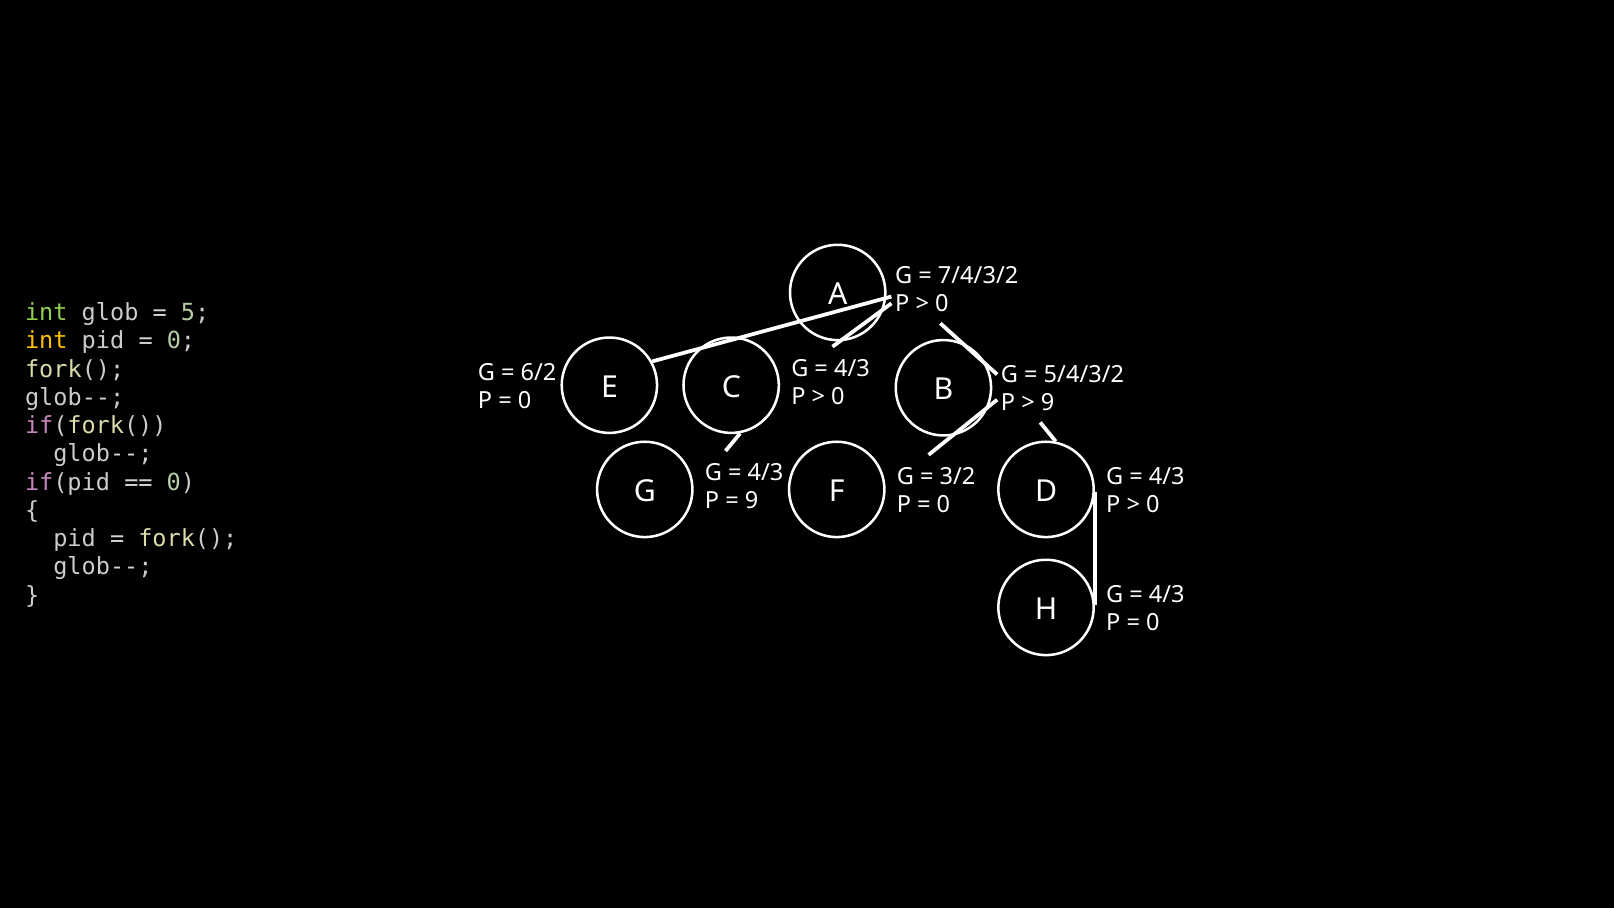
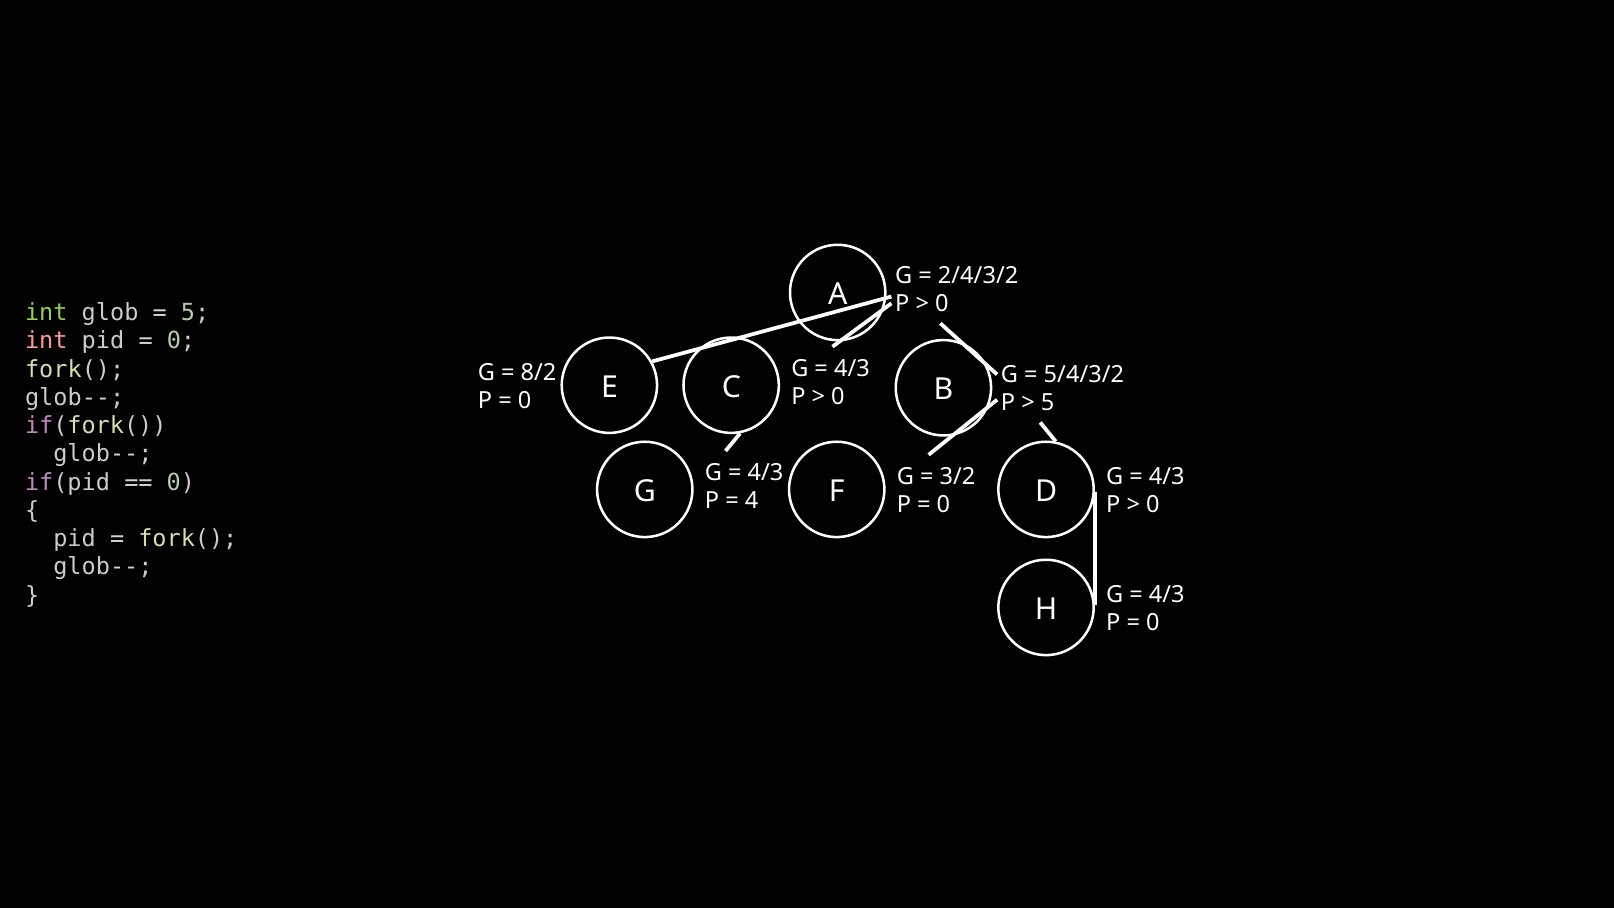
7/4/3/2: 7/4/3/2 -> 2/4/3/2
int at (46, 341) colour: yellow -> pink
6/2: 6/2 -> 8/2
9 at (1048, 403): 9 -> 5
9 at (752, 501): 9 -> 4
